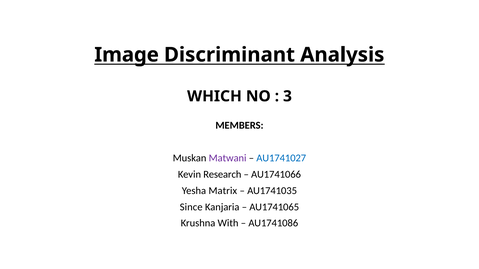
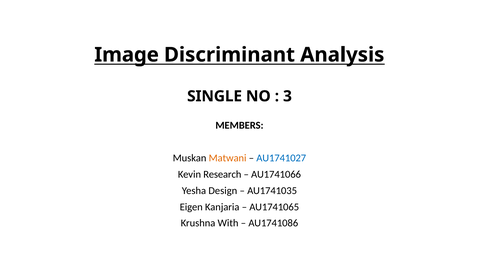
WHICH: WHICH -> SINGLE
Matwani colour: purple -> orange
Matrix: Matrix -> Design
Since: Since -> Eigen
